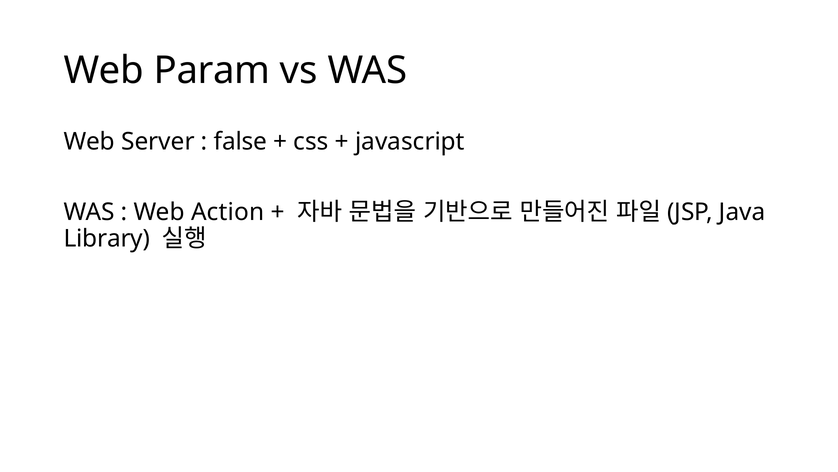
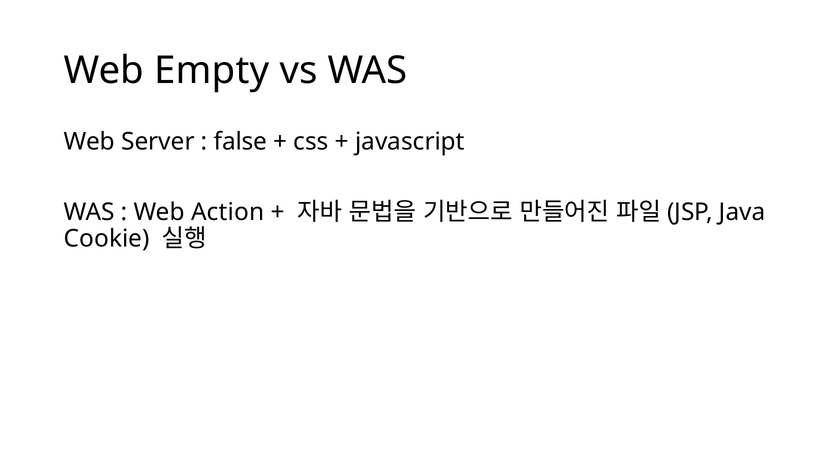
Param: Param -> Empty
Library: Library -> Cookie
